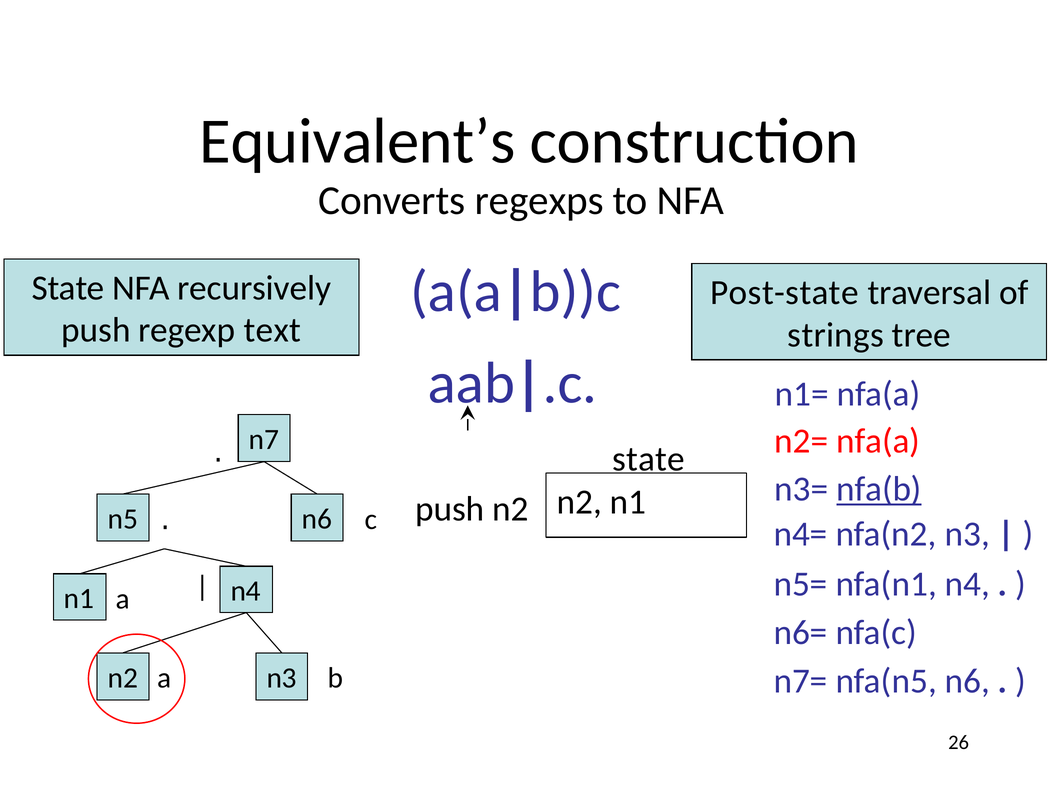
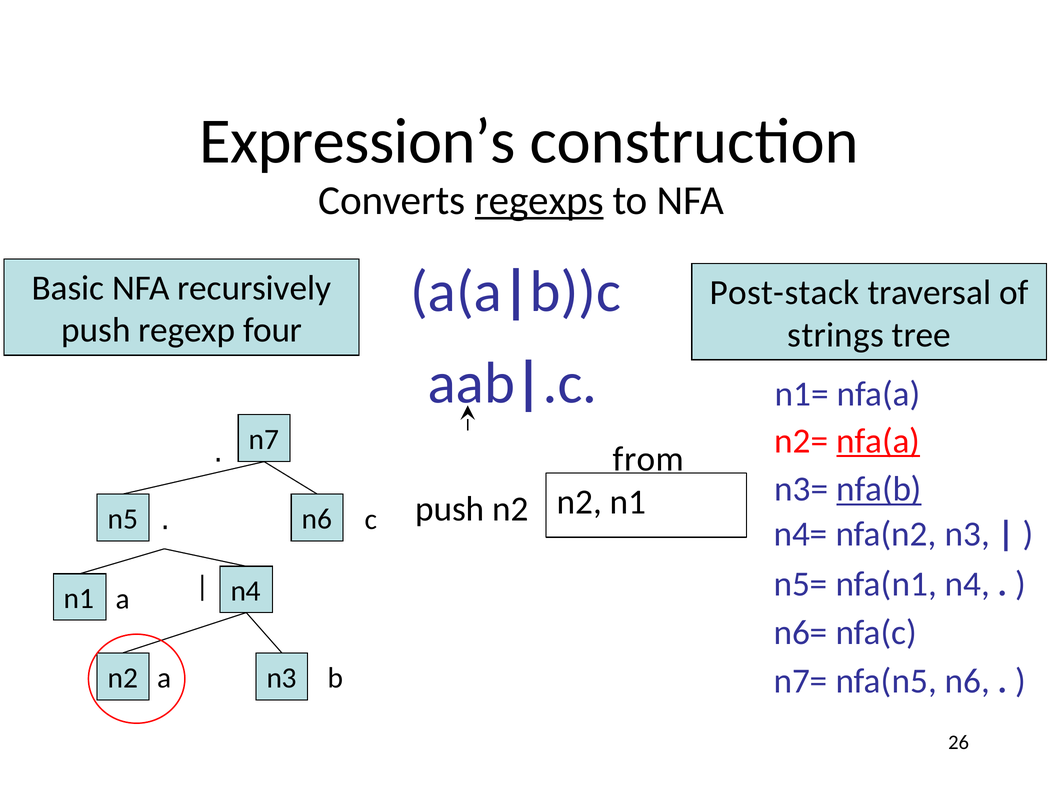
Equivalent’s: Equivalent’s -> Expression’s
regexps underline: none -> present
State at (68, 288): State -> Basic
Post-state: Post-state -> Post-stack
text: text -> four
nfa(a at (878, 441) underline: none -> present
state at (649, 459): state -> from
